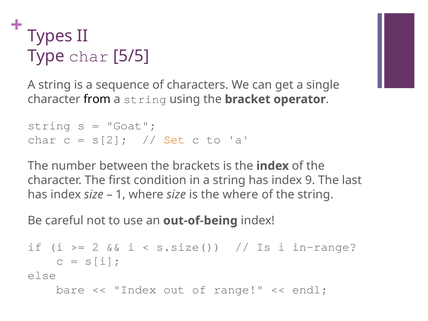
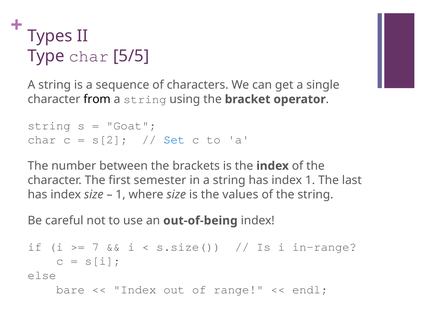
Set colour: orange -> blue
condition: condition -> semester
index 9: 9 -> 1
the where: where -> values
2: 2 -> 7
